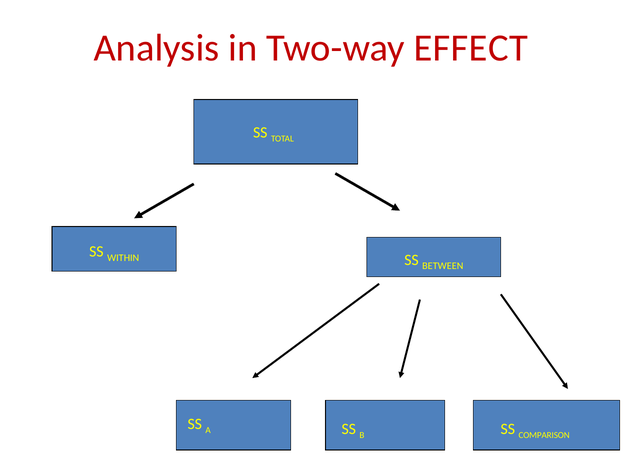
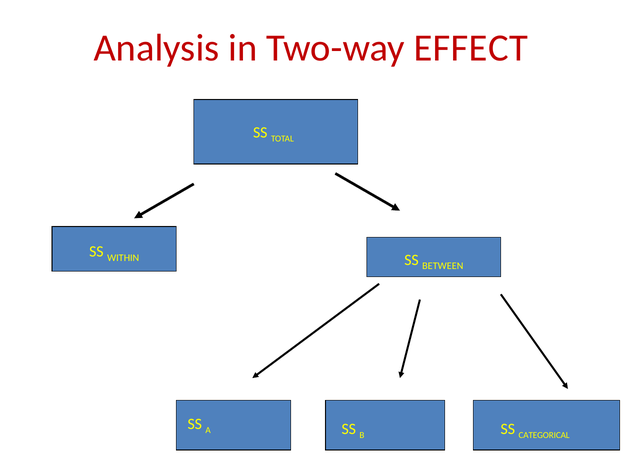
COMPARISON: COMPARISON -> CATEGORICAL
